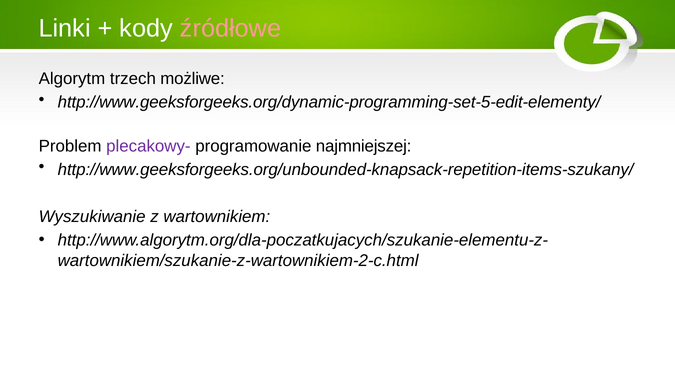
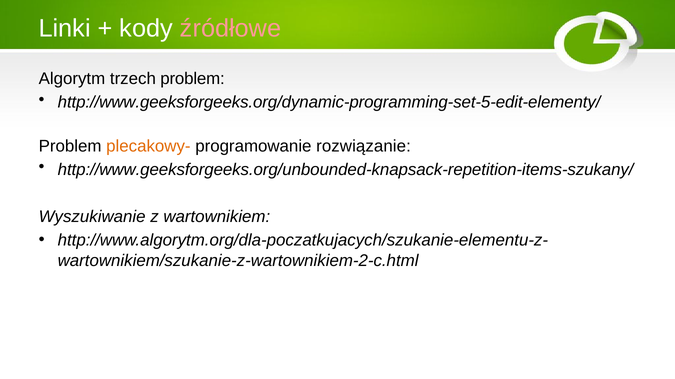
trzech możliwe: możliwe -> problem
plecakowy- colour: purple -> orange
najmniejszej: najmniejszej -> rozwiązanie
